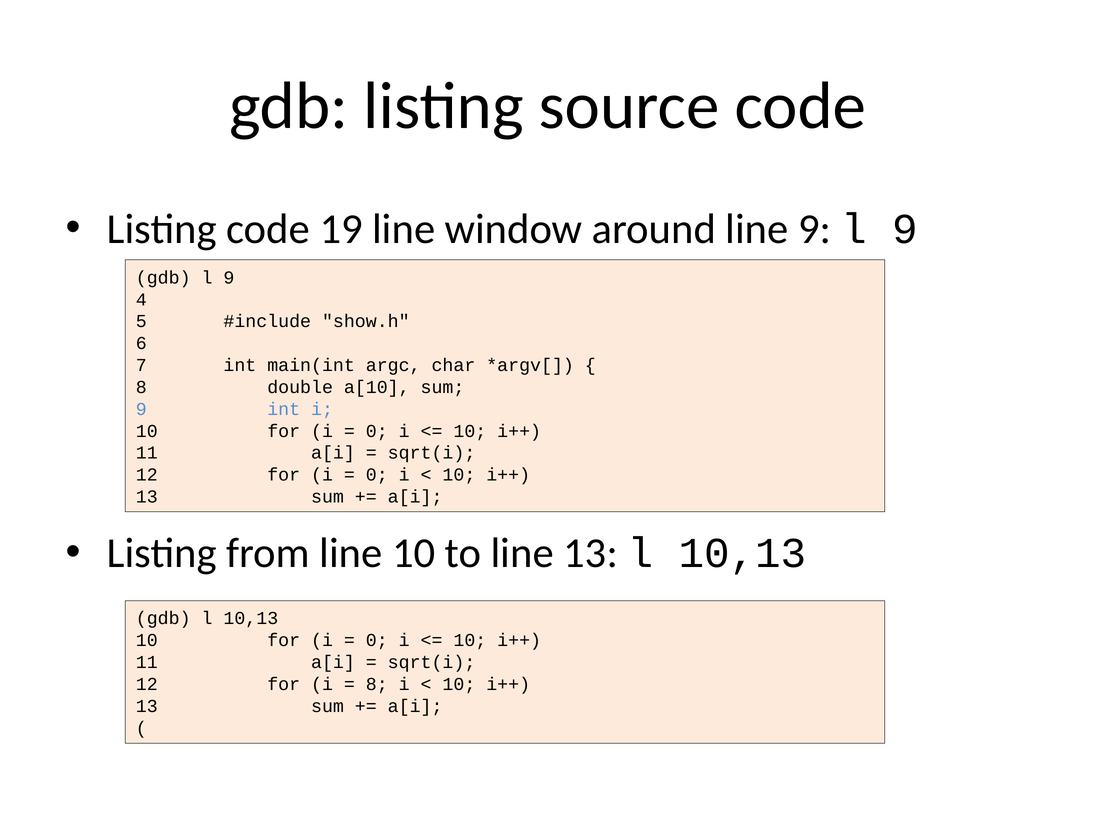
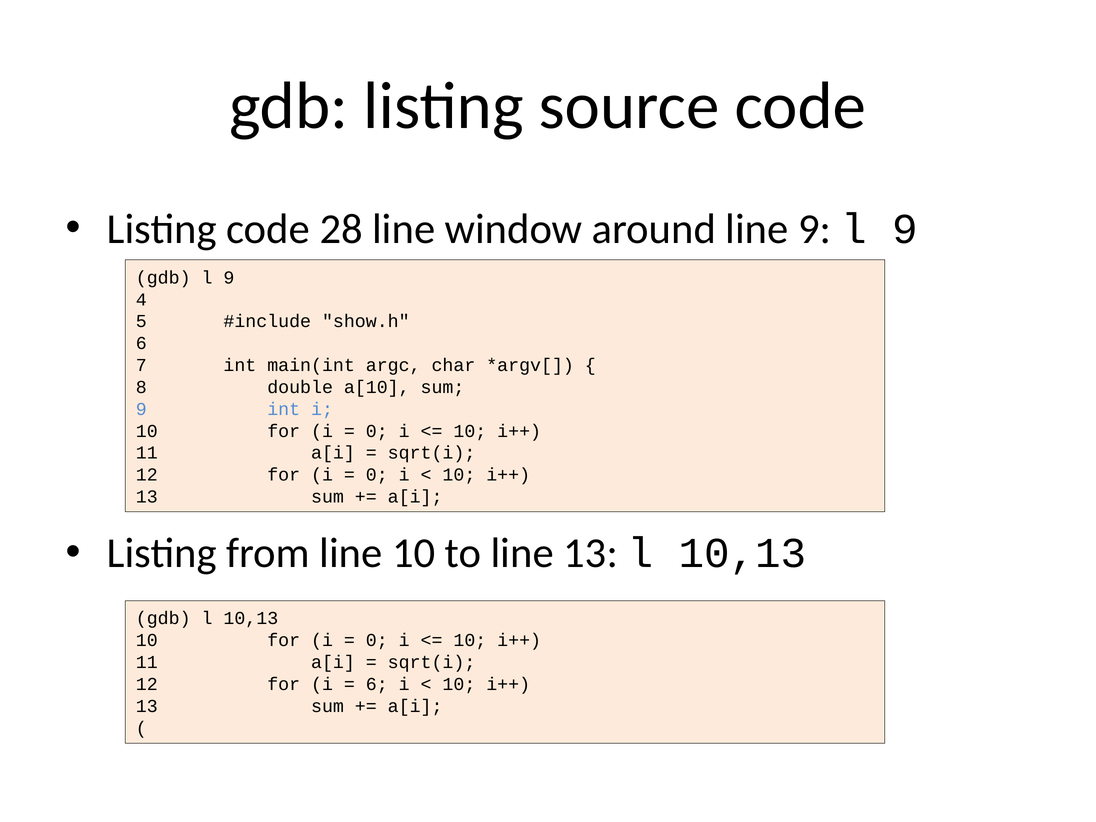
19: 19 -> 28
8 at (377, 684): 8 -> 6
